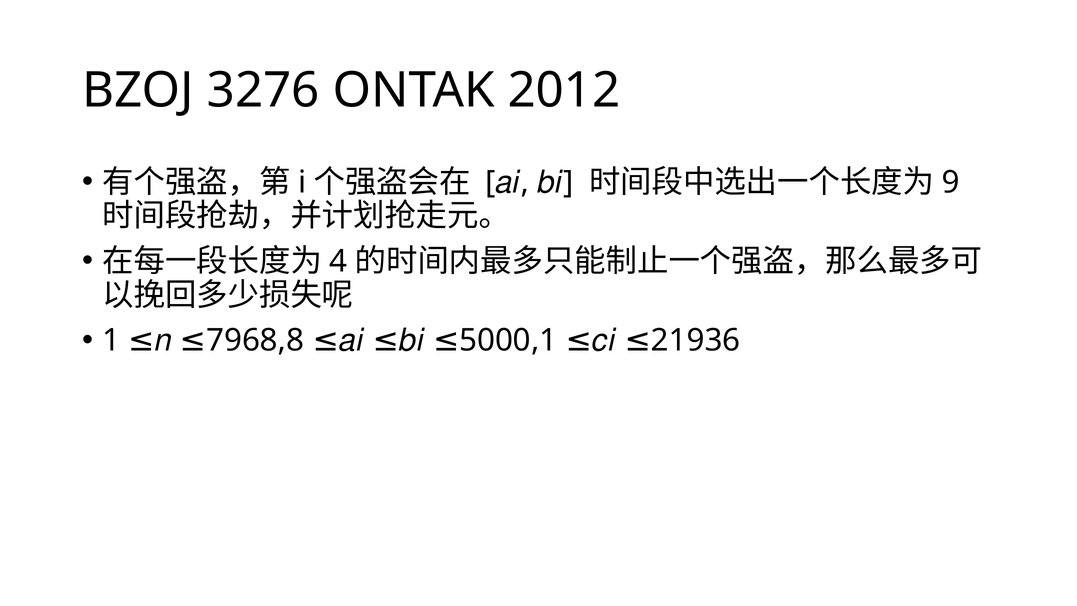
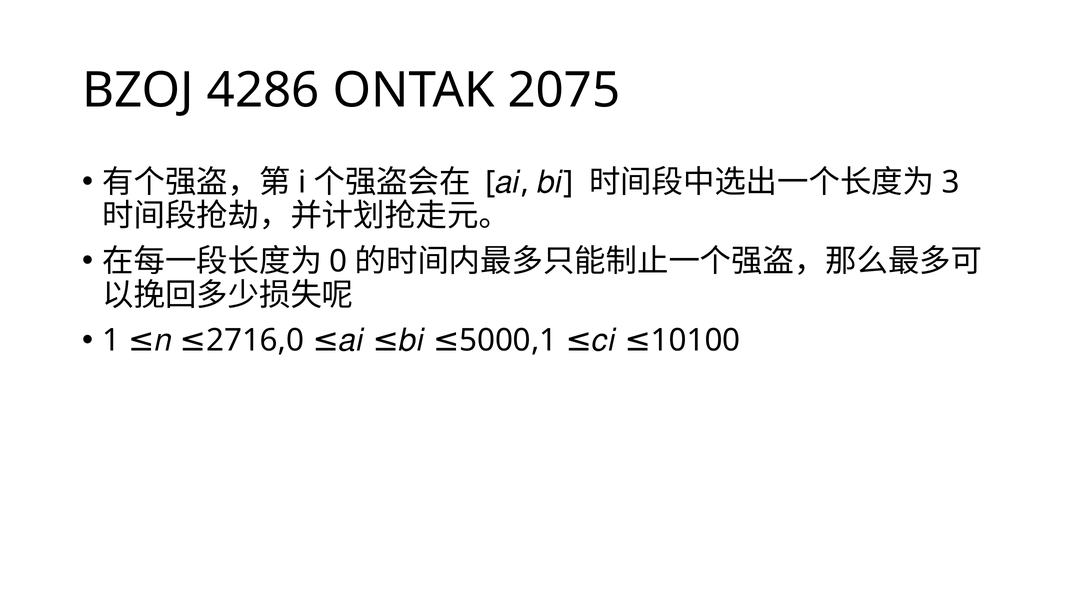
3276: 3276 -> 4286
2012: 2012 -> 2075
9: 9 -> 3
4: 4 -> 0
7968,8: 7968,8 -> 2716,0
21936: 21936 -> 10100
